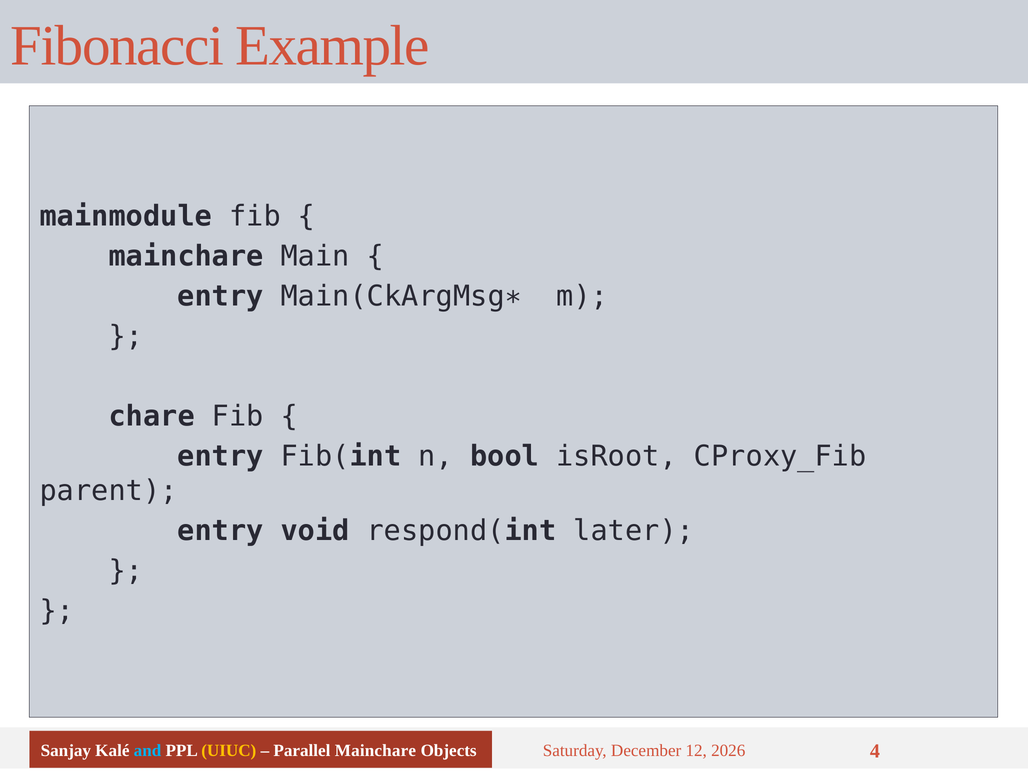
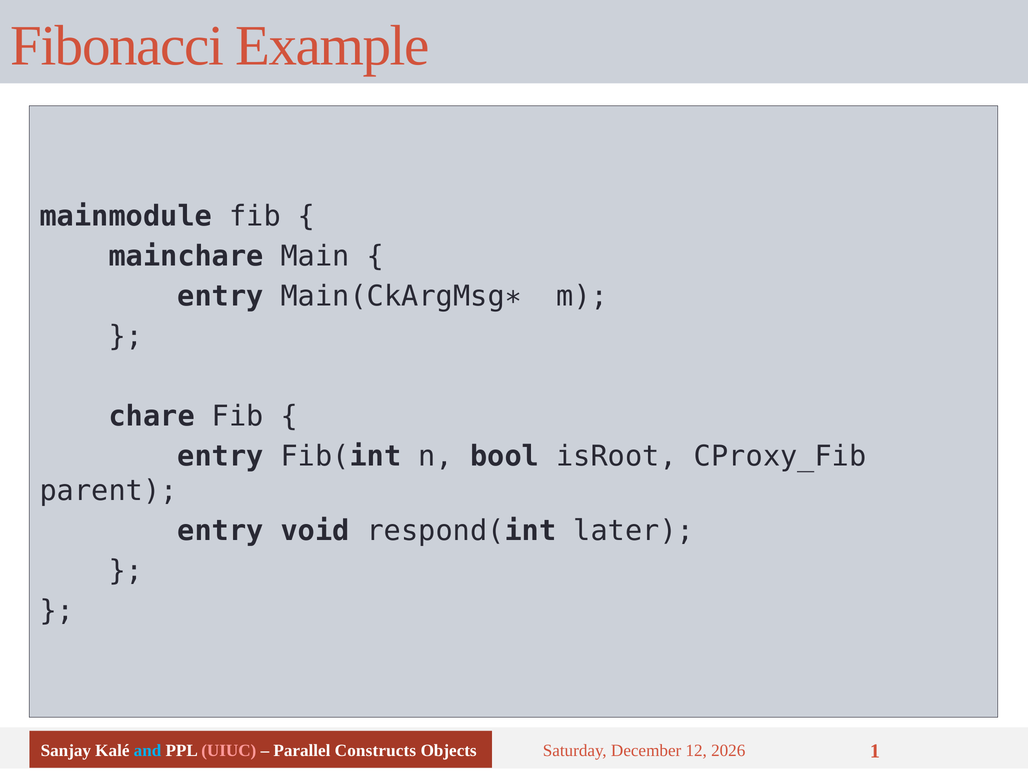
UIUC colour: yellow -> pink
Parallel Mainchare: Mainchare -> Constructs
4: 4 -> 1
